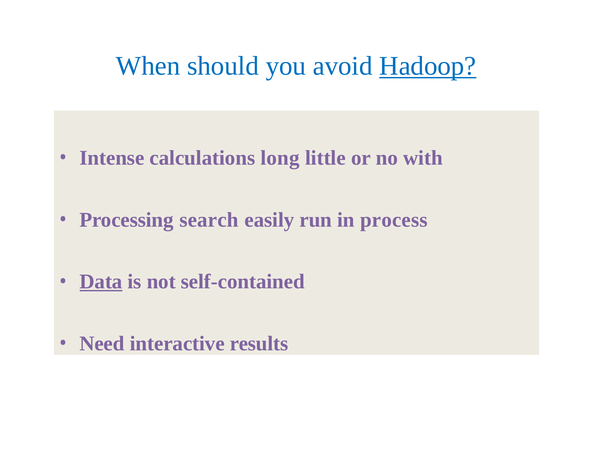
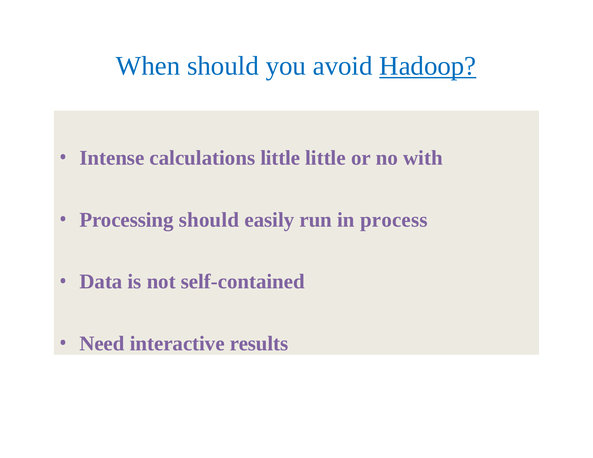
calculations long: long -> little
Processing search: search -> should
Data underline: present -> none
